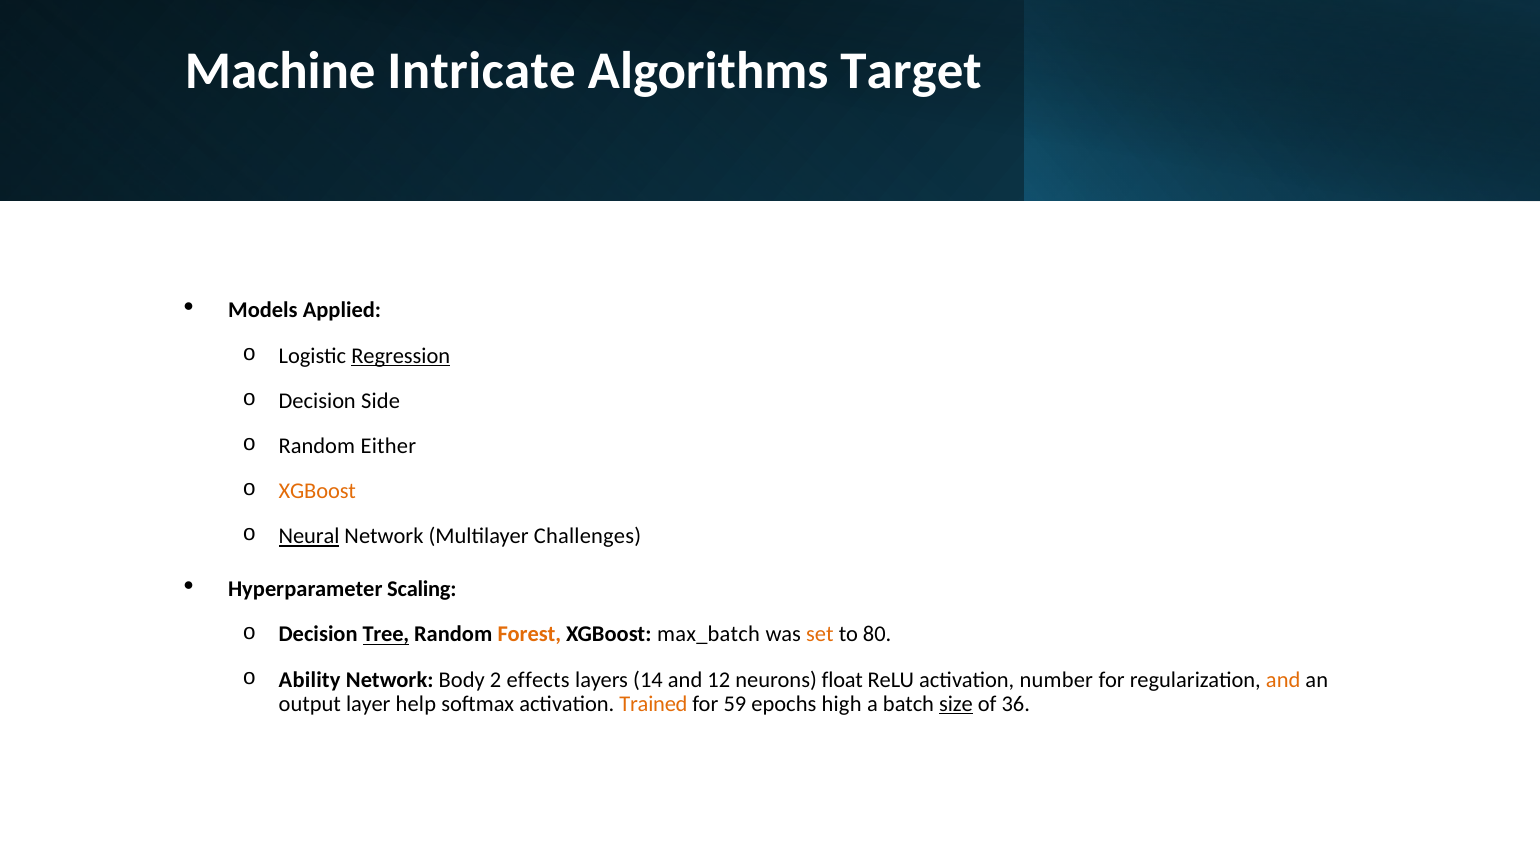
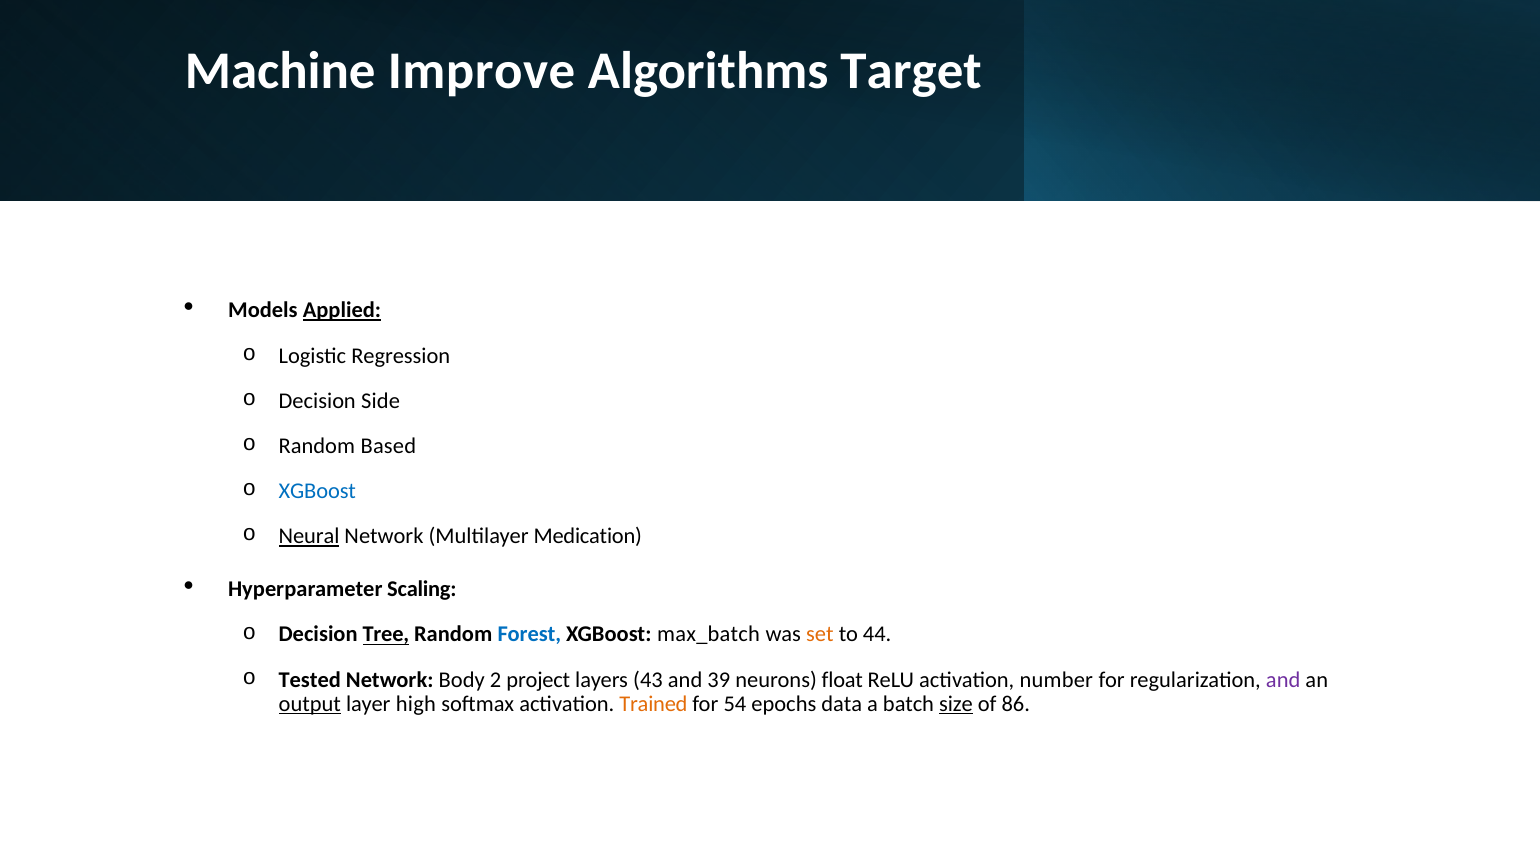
Intricate: Intricate -> Improve
Applied underline: none -> present
Regression underline: present -> none
Either: Either -> Based
XGBoost at (317, 491) colour: orange -> blue
Challenges: Challenges -> Medication
Forest colour: orange -> blue
80: 80 -> 44
Ability: Ability -> Tested
effects: effects -> project
14: 14 -> 43
12: 12 -> 39
and at (1283, 680) colour: orange -> purple
output underline: none -> present
help: help -> high
59: 59 -> 54
high: high -> data
36: 36 -> 86
